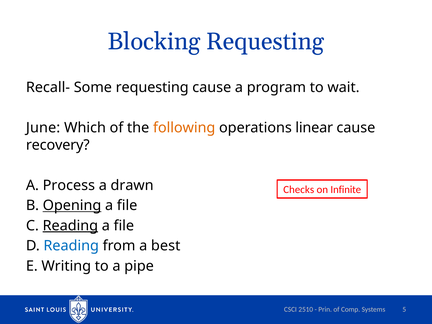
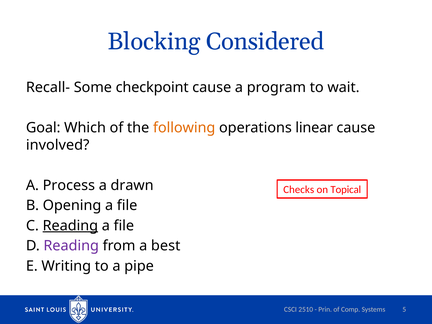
Blocking Requesting: Requesting -> Considered
Some requesting: requesting -> checkpoint
June: June -> Goal
recovery: recovery -> involved
Infinite: Infinite -> Topical
Opening underline: present -> none
Reading at (71, 246) colour: blue -> purple
